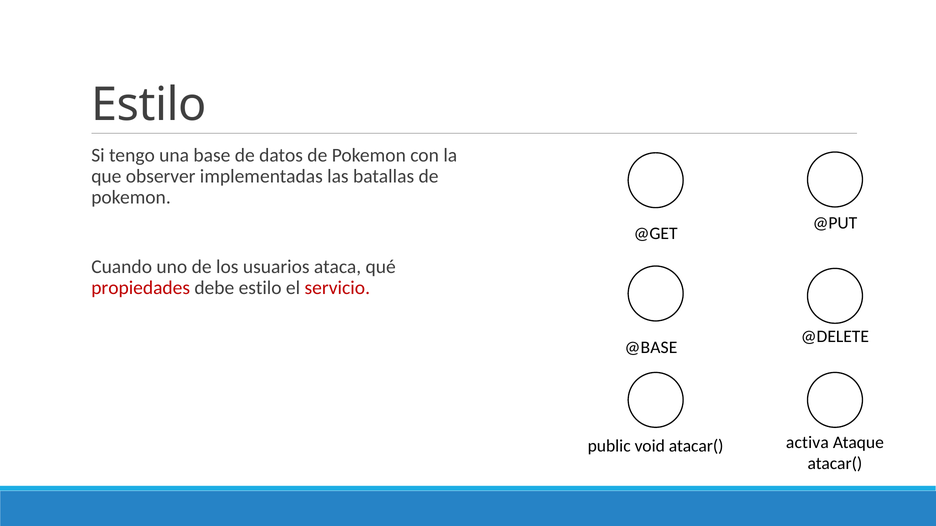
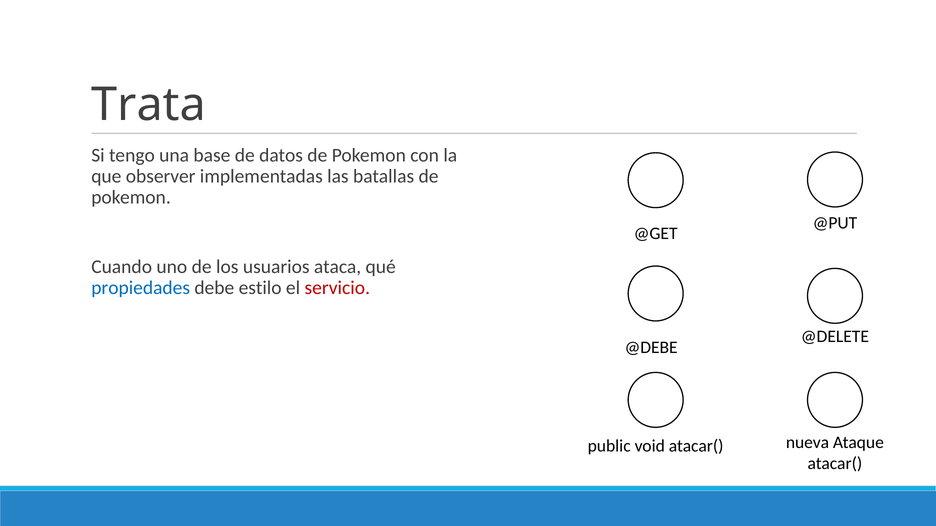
Estilo at (149, 105): Estilo -> Trata
propiedades colour: red -> blue
@BASE: @BASE -> @DEBE
activa: activa -> nueva
